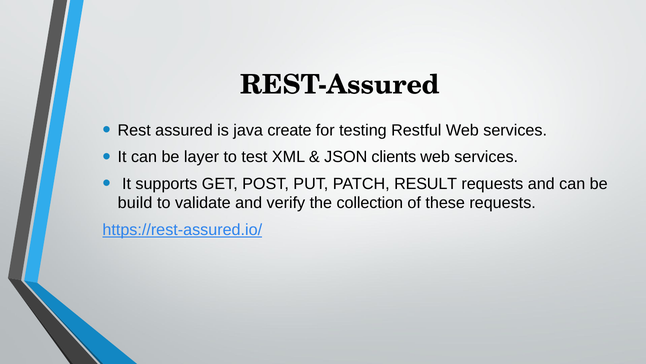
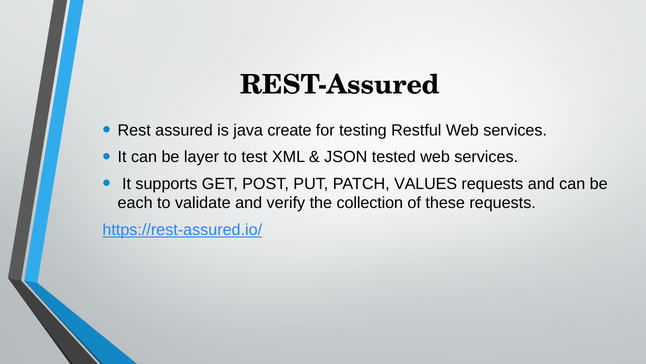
clients: clients -> tested
RESULT: RESULT -> VALUES
build: build -> each
